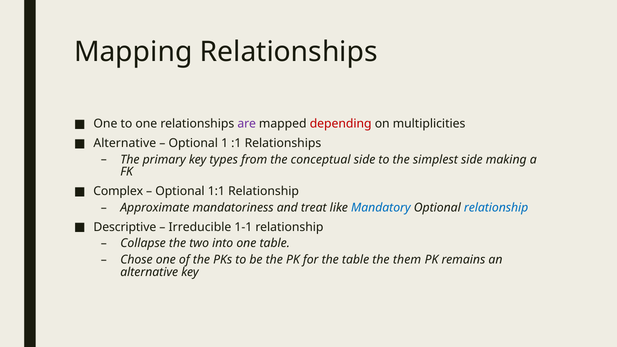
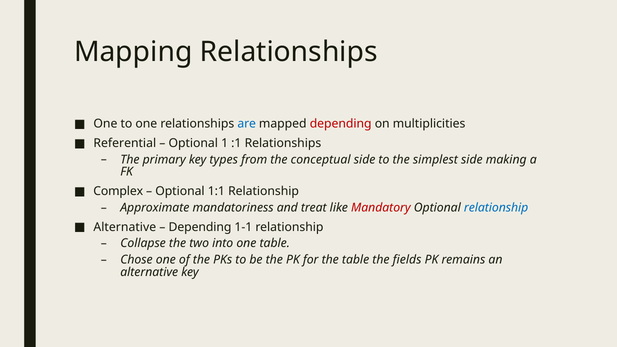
are colour: purple -> blue
Alternative at (125, 143): Alternative -> Referential
Mandatory colour: blue -> red
Descriptive at (125, 227): Descriptive -> Alternative
Irreducible at (200, 227): Irreducible -> Depending
them: them -> fields
